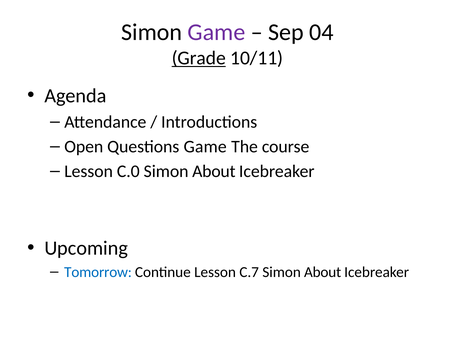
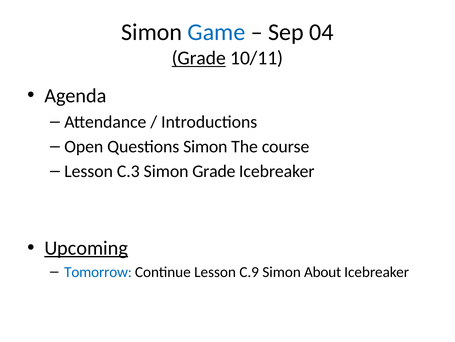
Game at (217, 32) colour: purple -> blue
Questions Game: Game -> Simon
C.0: C.0 -> C.3
About at (214, 171): About -> Grade
Upcoming underline: none -> present
C.7: C.7 -> C.9
